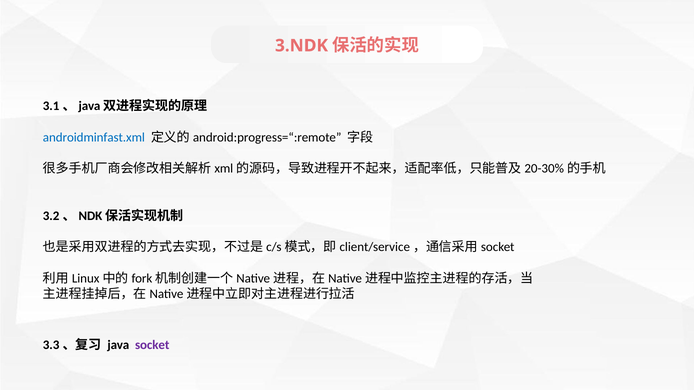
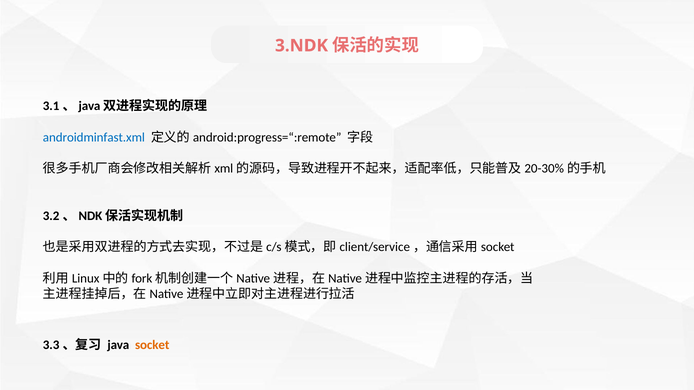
socket colour: purple -> orange
